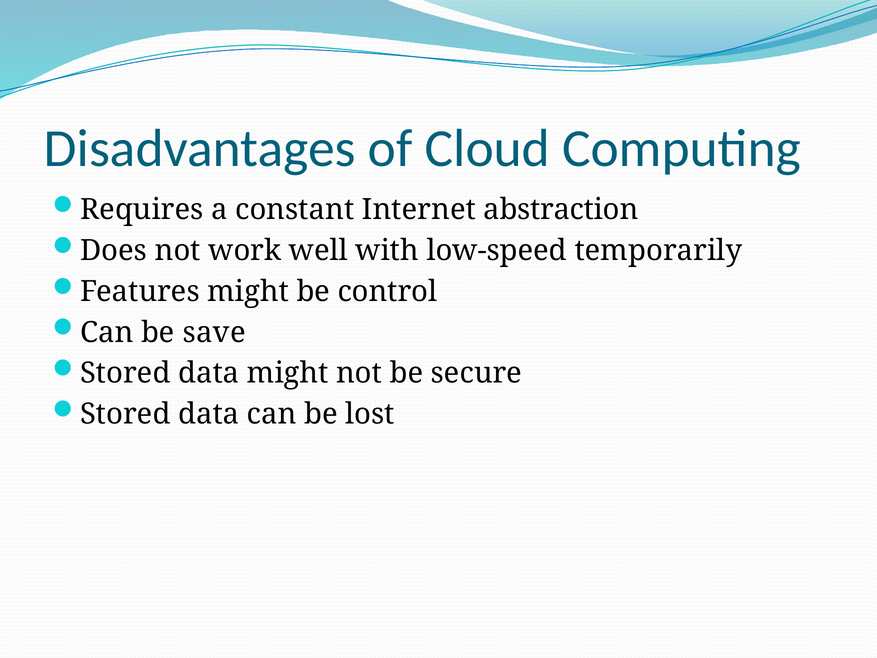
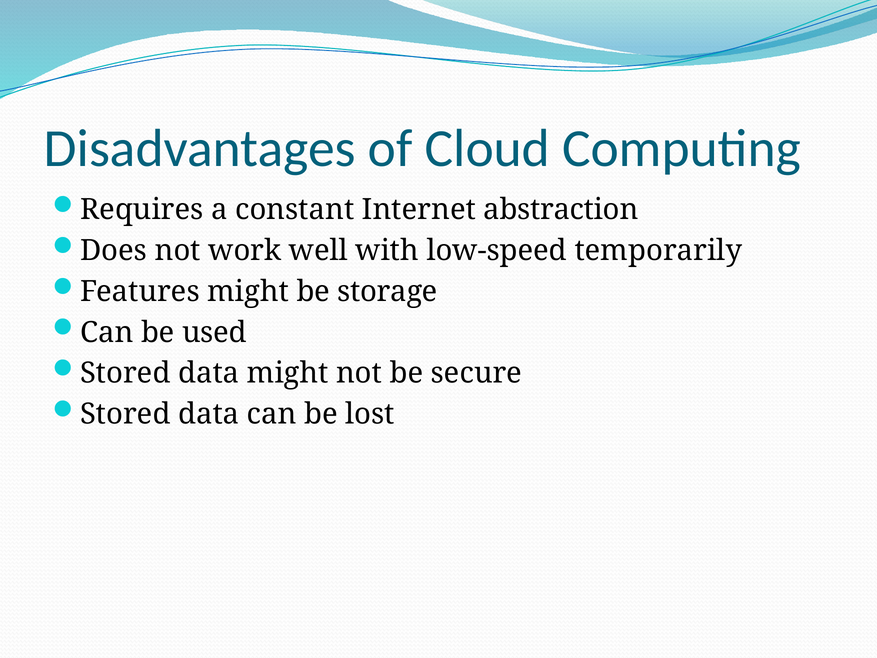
control: control -> storage
save: save -> used
